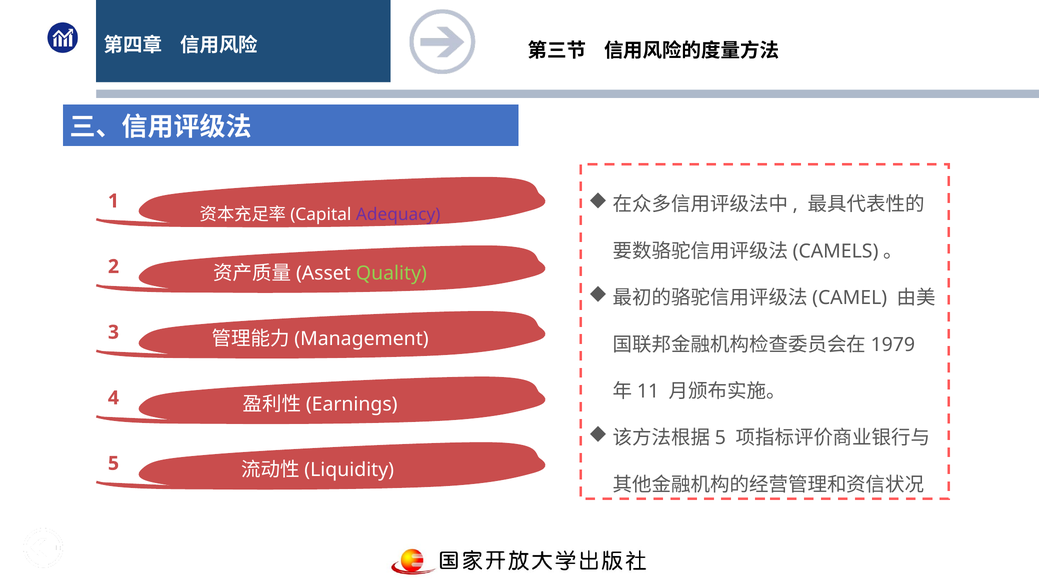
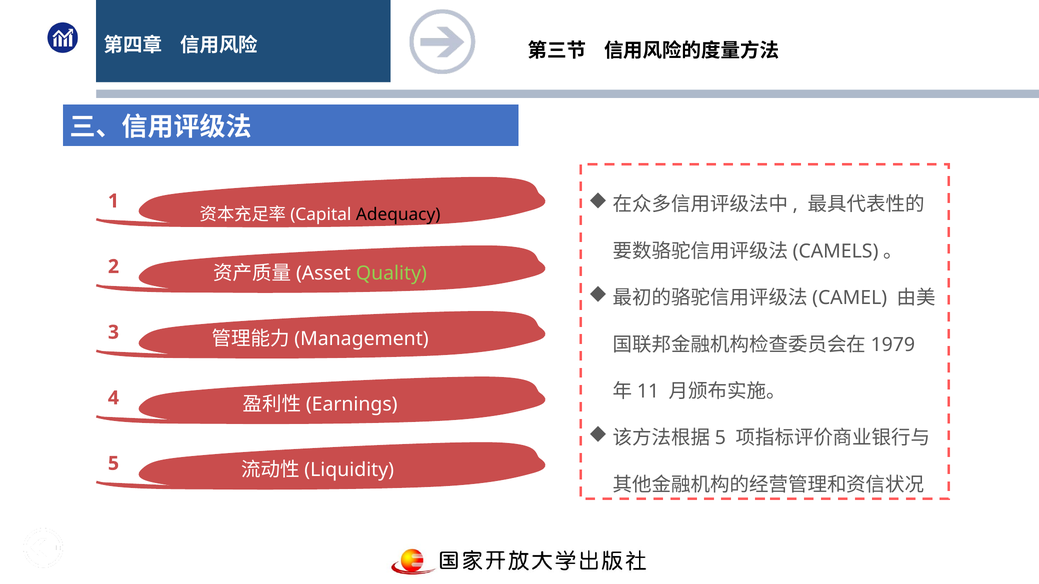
Adequacy colour: purple -> black
